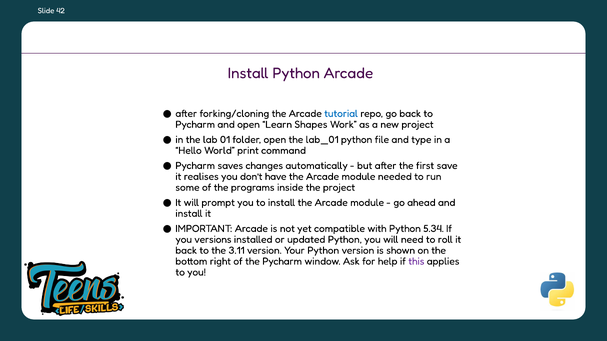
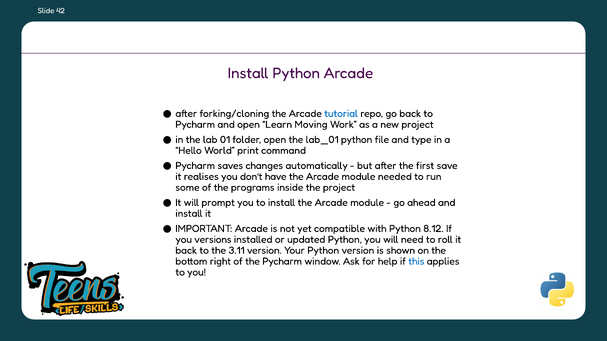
Shapes: Shapes -> Moving
5.34: 5.34 -> 8.12
this colour: purple -> blue
